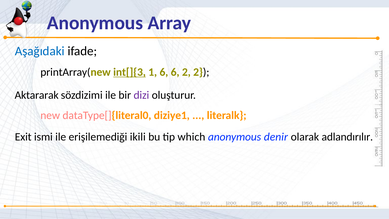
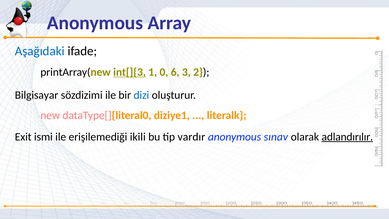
1 6: 6 -> 0
6 2: 2 -> 3
Aktararak: Aktararak -> Bilgisayar
dizi colour: purple -> blue
which: which -> vardır
denir: denir -> sınav
adlandırılır underline: none -> present
